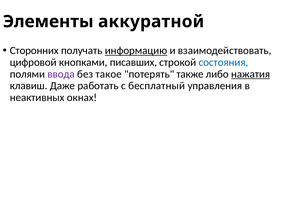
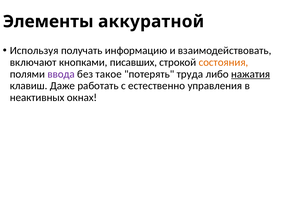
Сторонних: Сторонних -> Используя
информацию underline: present -> none
цифровой: цифровой -> включают
состояния colour: blue -> orange
также: также -> труда
бесплатный: бесплатный -> естественно
